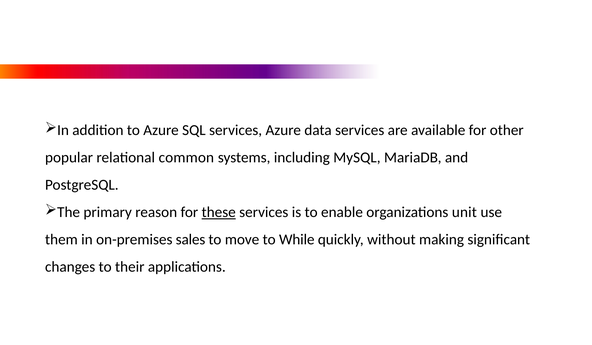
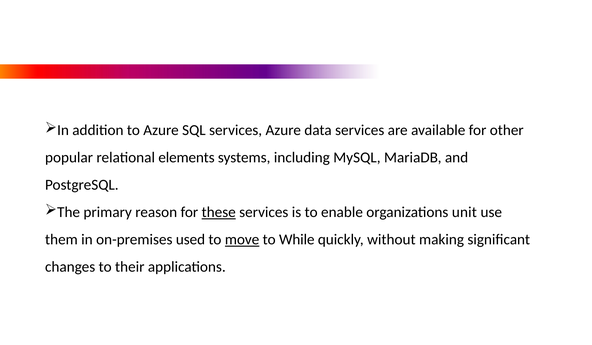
common: common -> elements
sales: sales -> used
move underline: none -> present
